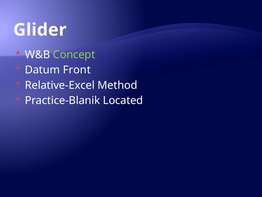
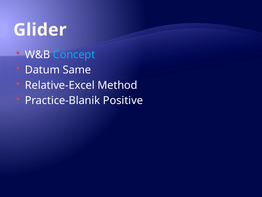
Concept colour: light green -> light blue
Front: Front -> Same
Located: Located -> Positive
